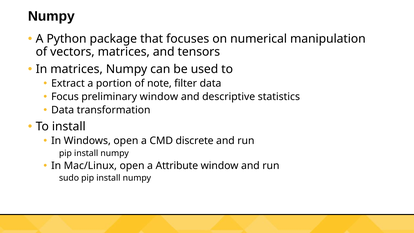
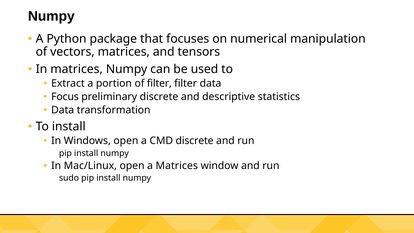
of note: note -> filter
preliminary window: window -> discrete
a Attribute: Attribute -> Matrices
